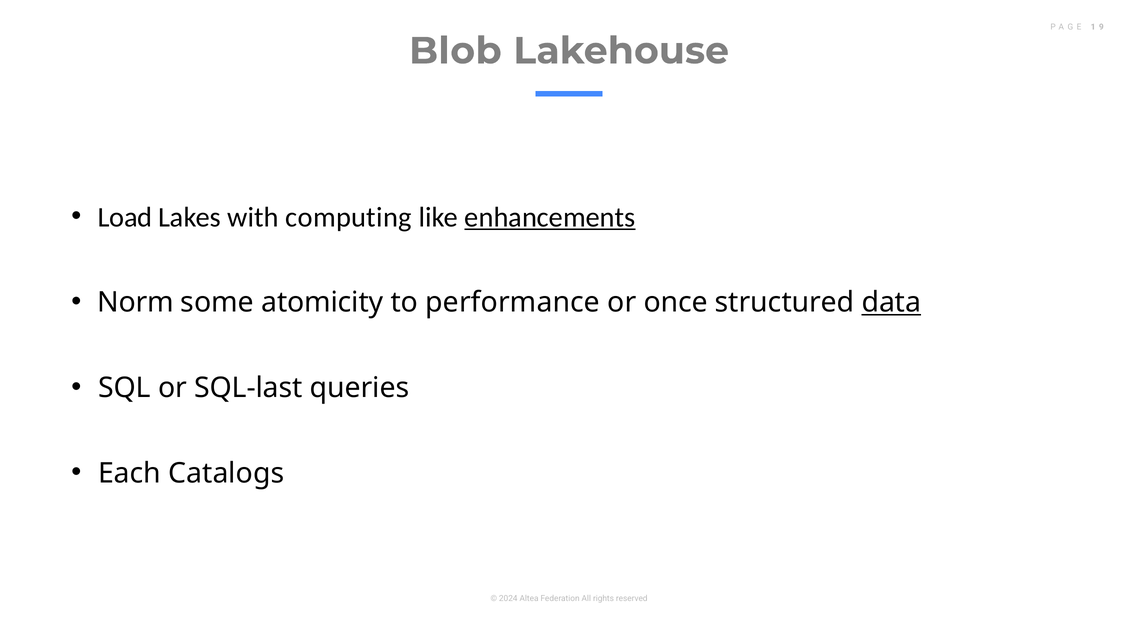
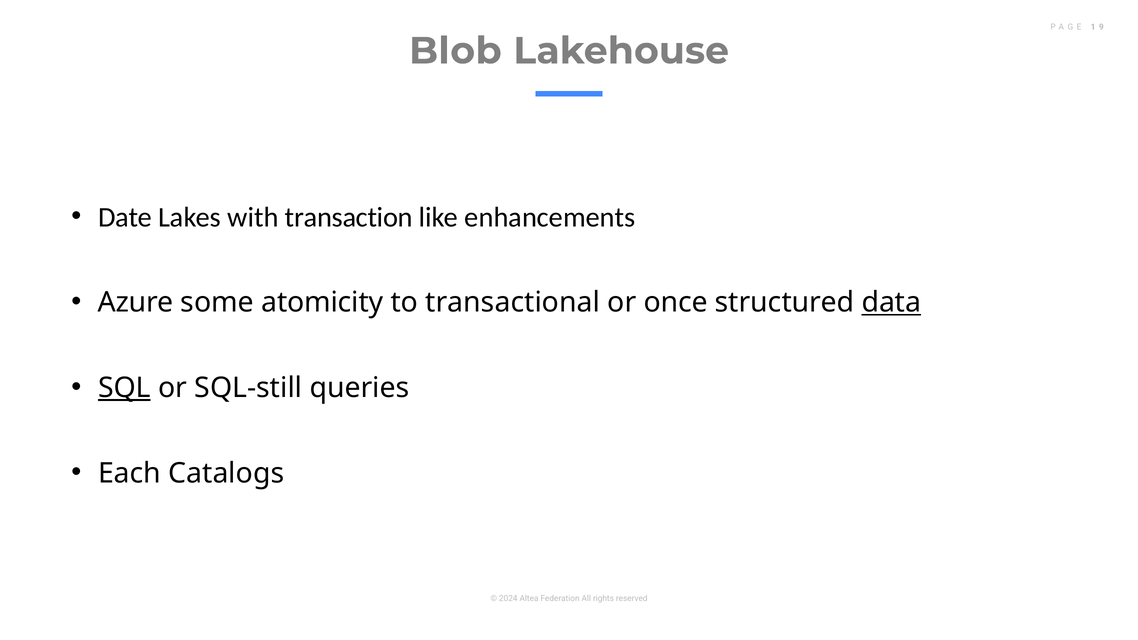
Load: Load -> Date
computing: computing -> transaction
enhancements underline: present -> none
Norm: Norm -> Azure
performance: performance -> transactional
SQL underline: none -> present
SQL-last: SQL-last -> SQL-still
